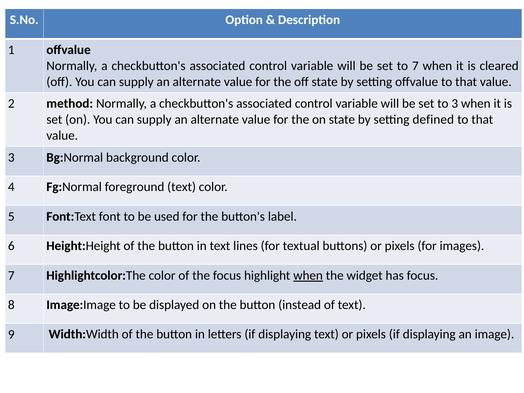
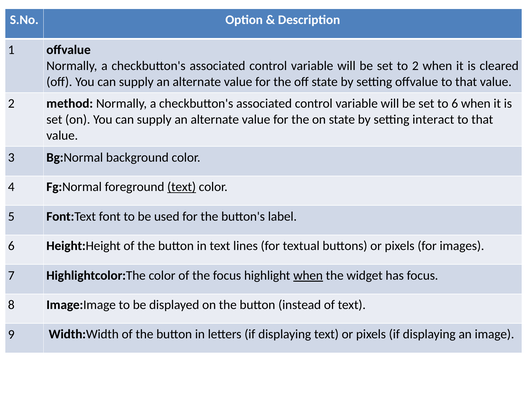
to 7: 7 -> 2
to 3: 3 -> 6
defined: defined -> interact
text at (182, 187) underline: none -> present
